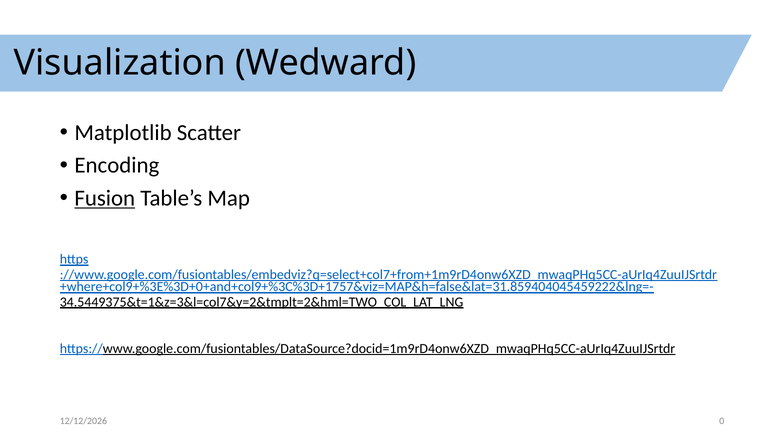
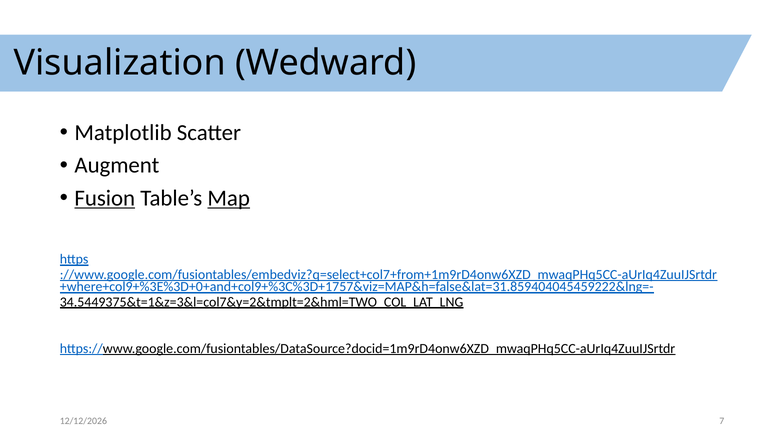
Encoding: Encoding -> Augment
Map underline: none -> present
0: 0 -> 7
